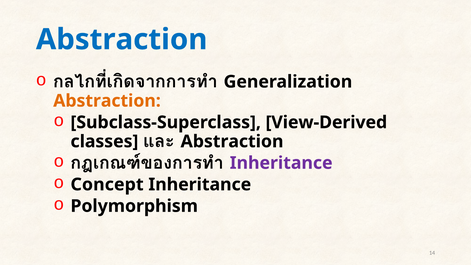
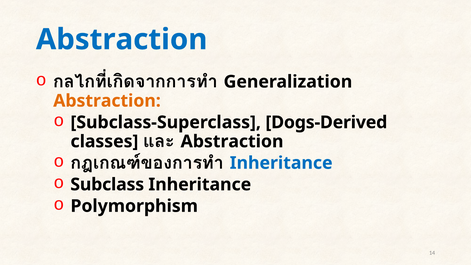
View-Derived: View-Derived -> Dogs-Derived
Inheritance at (281, 163) colour: purple -> blue
Concept: Concept -> Subclass
